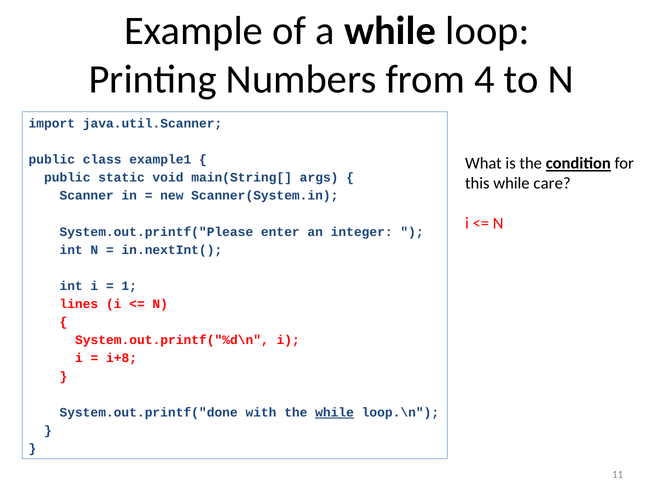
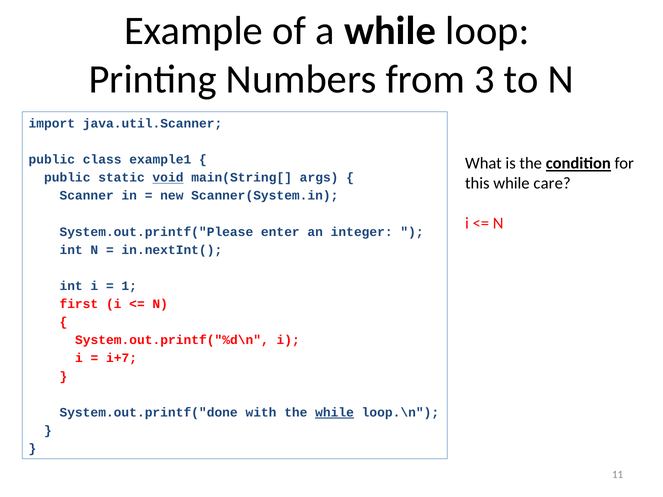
4: 4 -> 3
void underline: none -> present
lines: lines -> first
i+8: i+8 -> i+7
